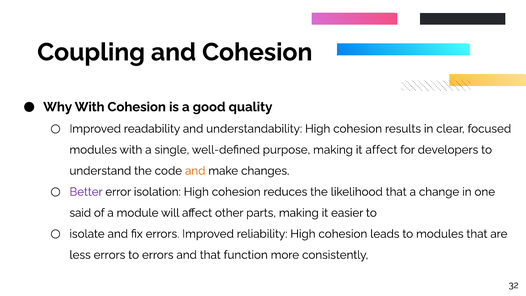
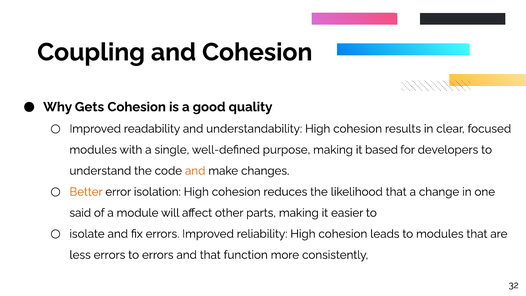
Why With: With -> Gets
it affect: affect -> based
Better colour: purple -> orange
